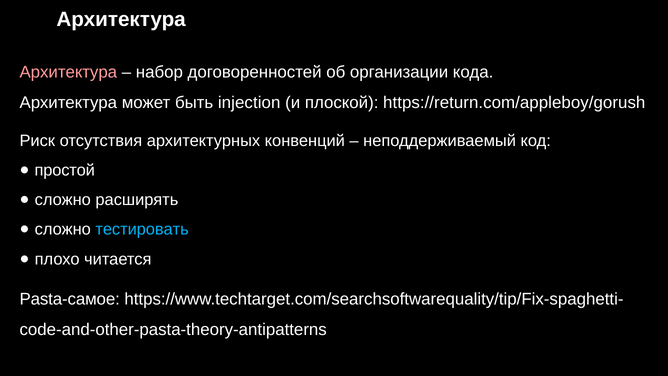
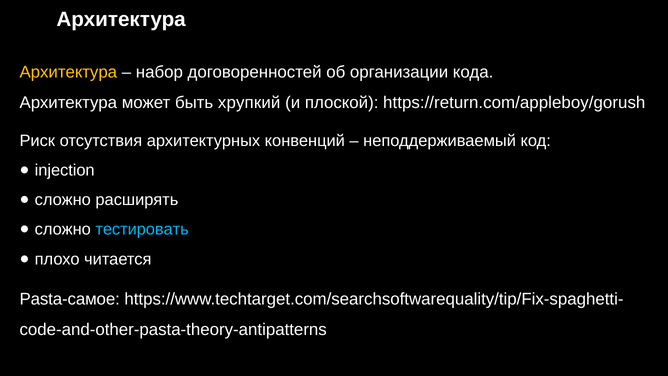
Архитектура at (68, 72) colour: pink -> yellow
injection: injection -> хрупкий
простой: простой -> injection
